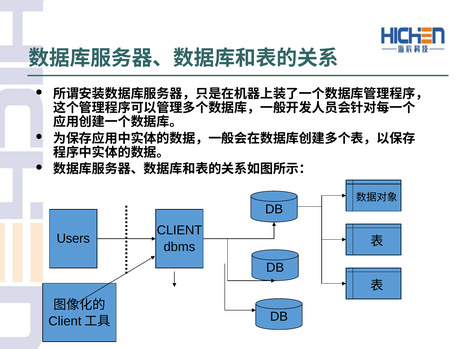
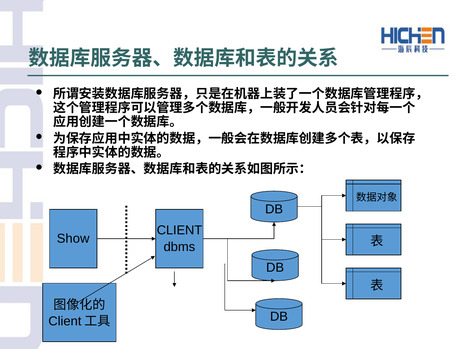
Users: Users -> Show
